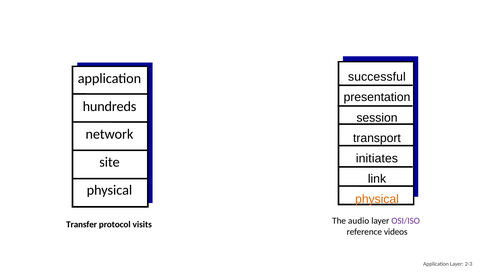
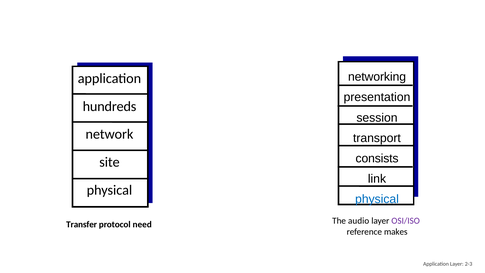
successful: successful -> networking
initiates: initiates -> consists
physical at (377, 199) colour: orange -> blue
visits: visits -> need
videos: videos -> makes
